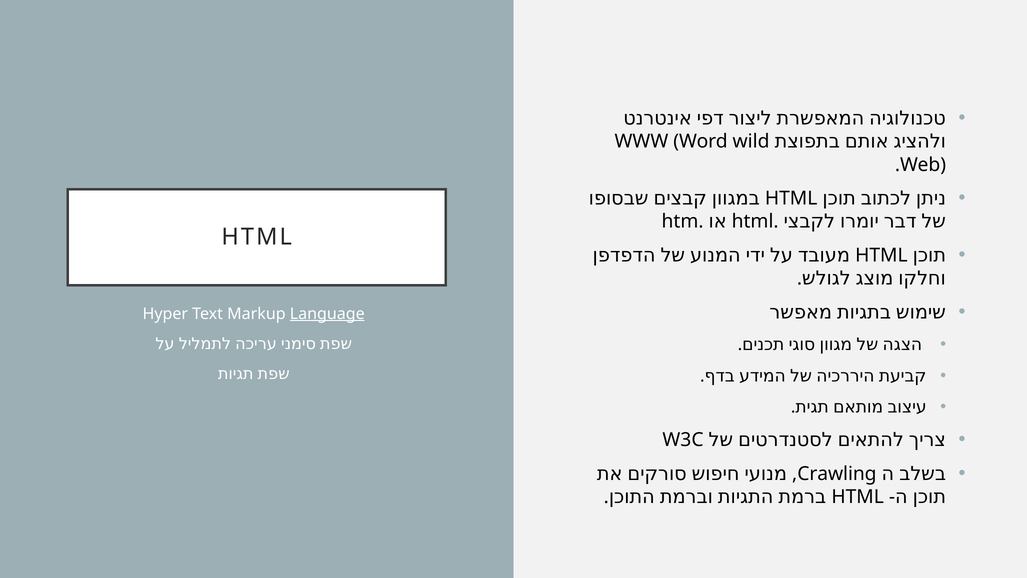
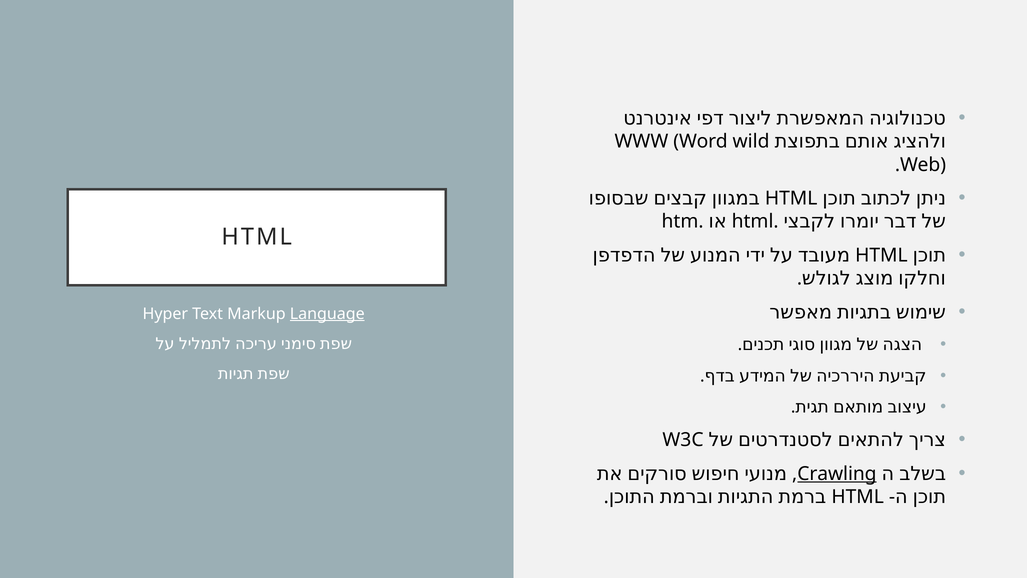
Crawling underline: none -> present
